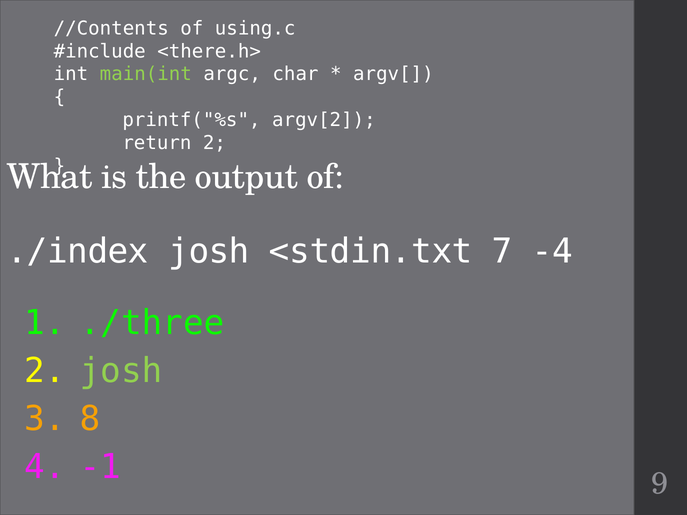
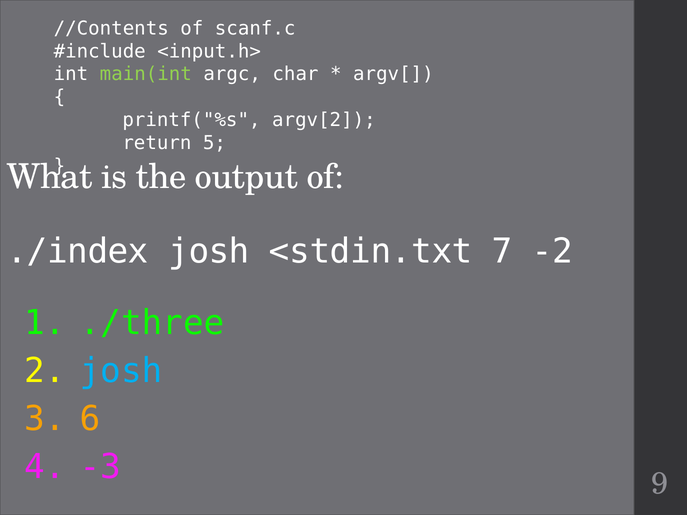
using.c: using.c -> scanf.c
<there.h>: <there.h> -> <input.h>
return 2: 2 -> 5
-4: -4 -> -2
josh at (121, 371) colour: light green -> light blue
8: 8 -> 6
-1: -1 -> -3
